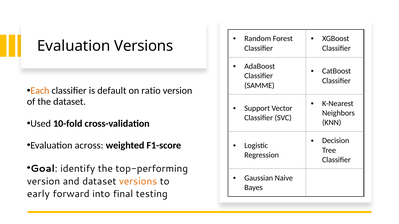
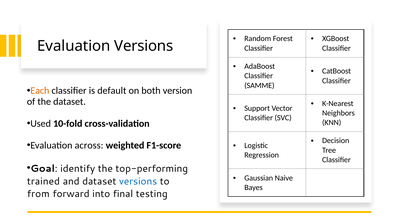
ratio: ratio -> both
version at (44, 182): version -> trained
versions at (138, 182) colour: orange -> blue
early: early -> from
